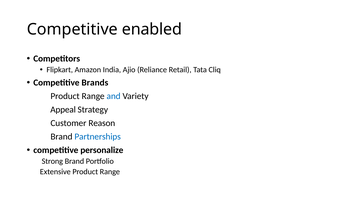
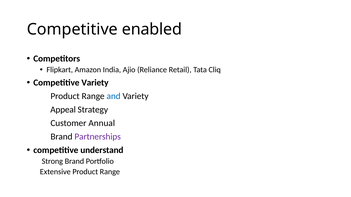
Competitive Brands: Brands -> Variety
Reason: Reason -> Annual
Partnerships colour: blue -> purple
personalize: personalize -> understand
